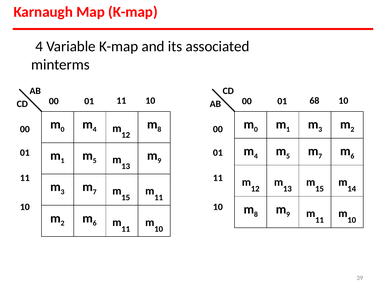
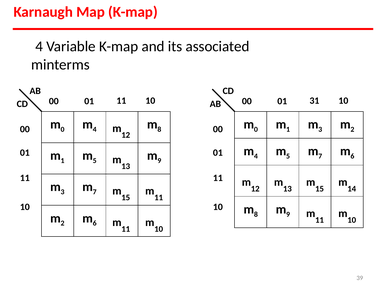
68: 68 -> 31
